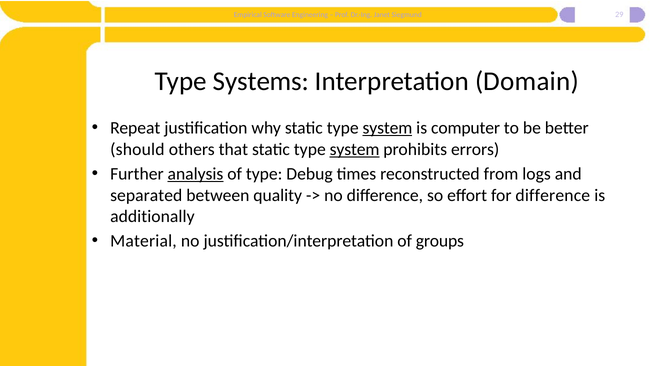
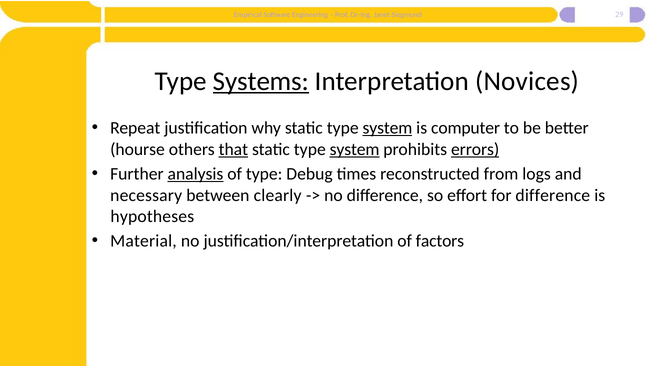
Systems underline: none -> present
Domain: Domain -> Novices
should: should -> hourse
that underline: none -> present
errors underline: none -> present
separated: separated -> necessary
quality: quality -> clearly
additionally: additionally -> hypotheses
groups: groups -> factors
